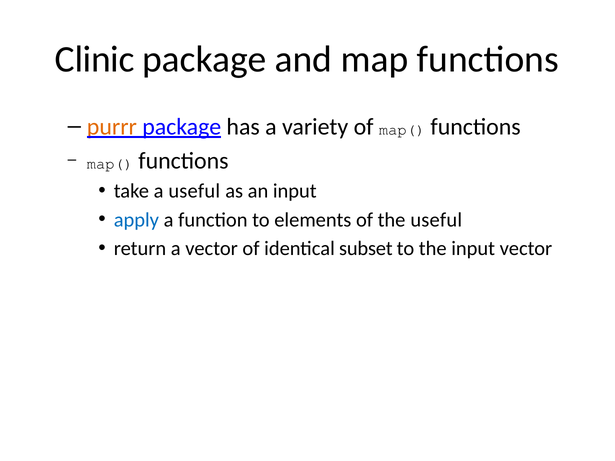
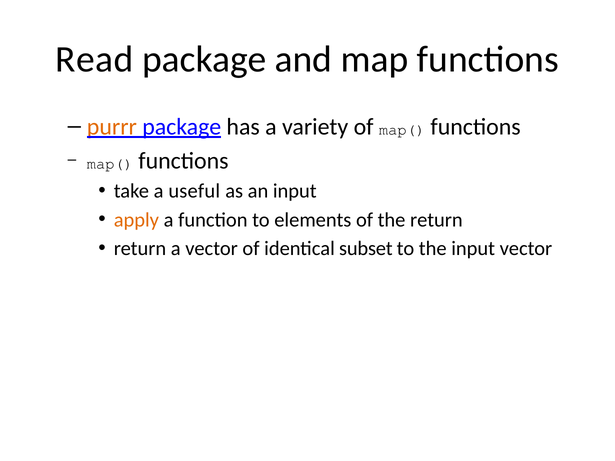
Clinic: Clinic -> Read
apply colour: blue -> orange
the useful: useful -> return
